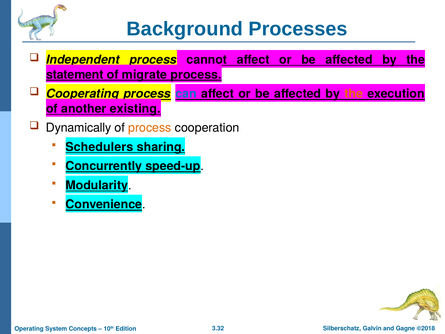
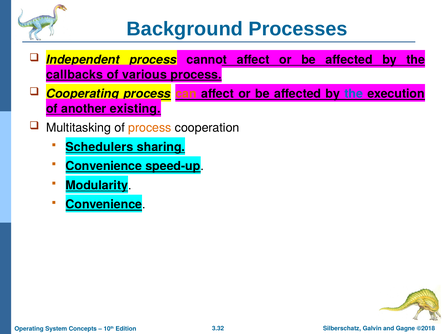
statement: statement -> callbacks
migrate: migrate -> various
can colour: blue -> orange
the at (354, 94) colour: orange -> blue
Dynamically: Dynamically -> Multitasking
Concurrently at (104, 166): Concurrently -> Convenience
